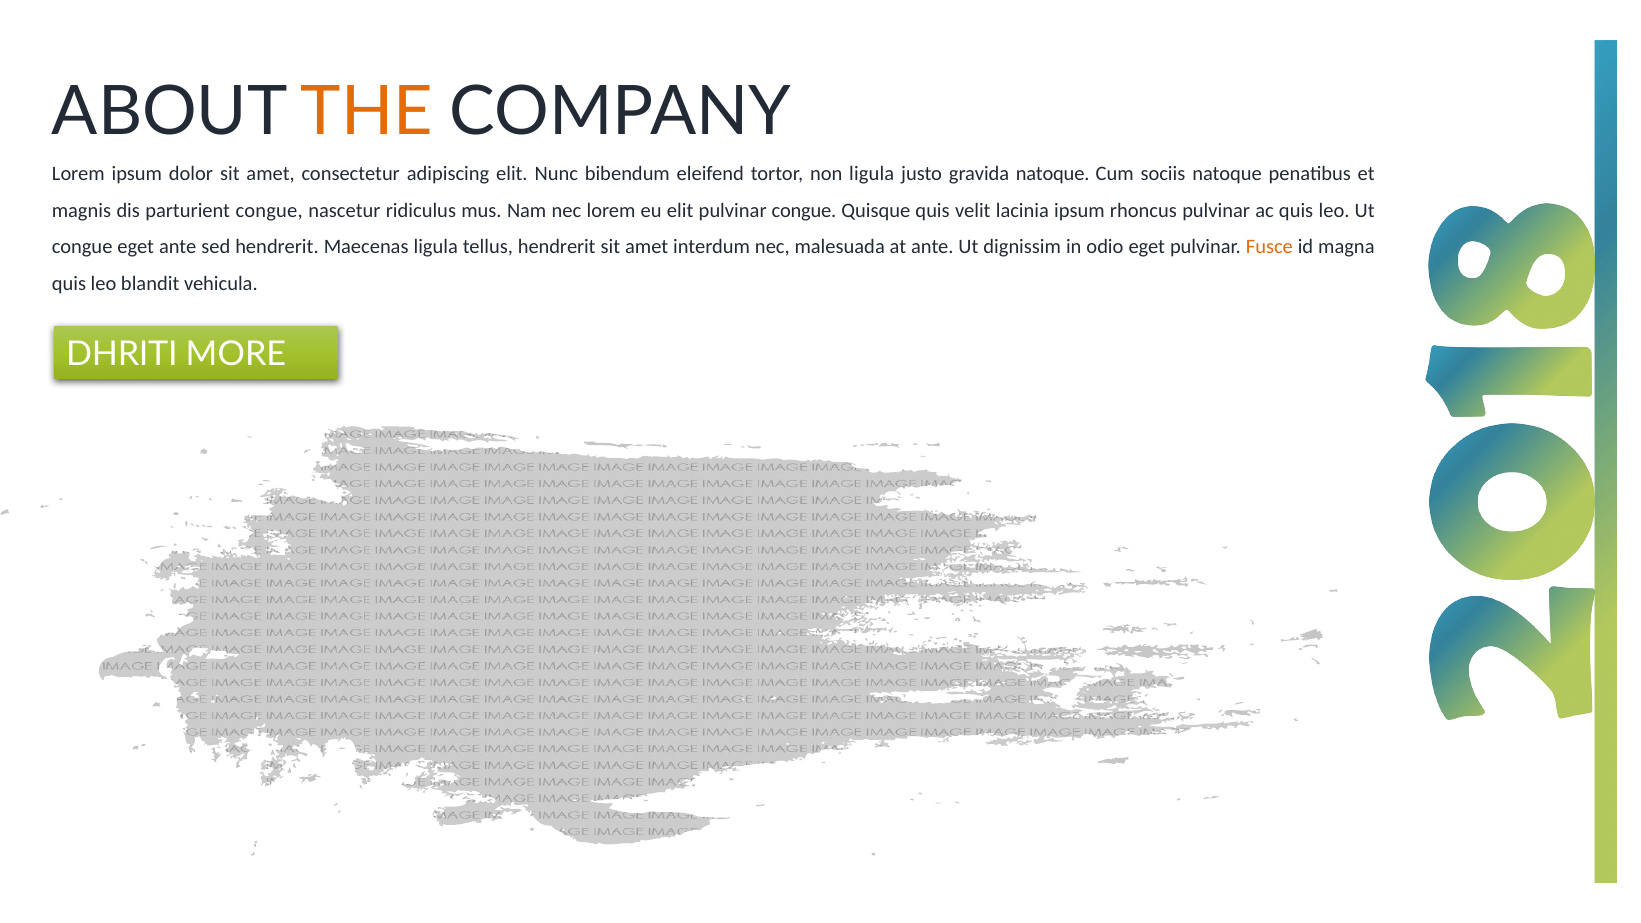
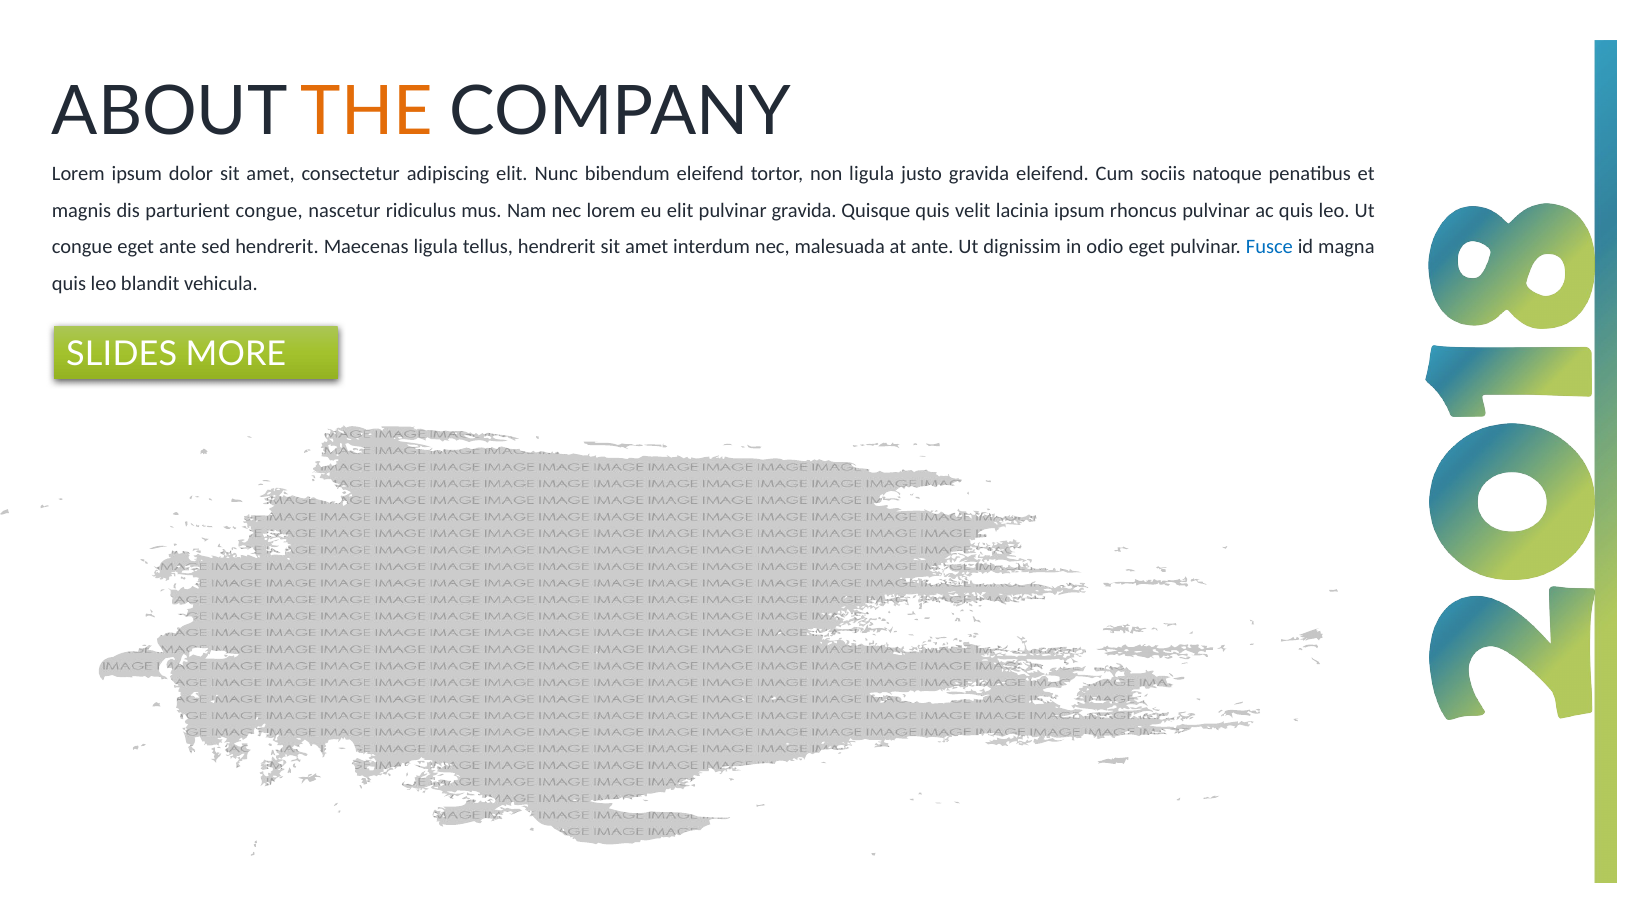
gravida natoque: natoque -> eleifend
pulvinar congue: congue -> gravida
Fusce colour: orange -> blue
DHRITI: DHRITI -> SLIDES
